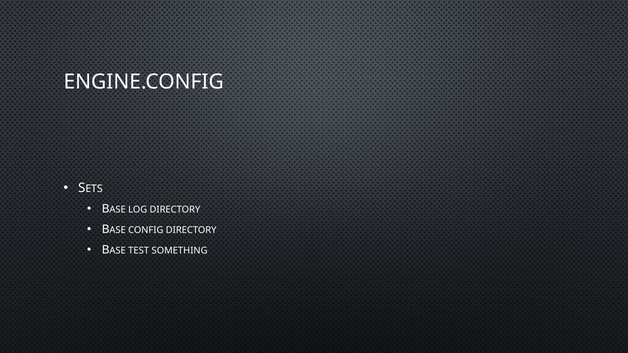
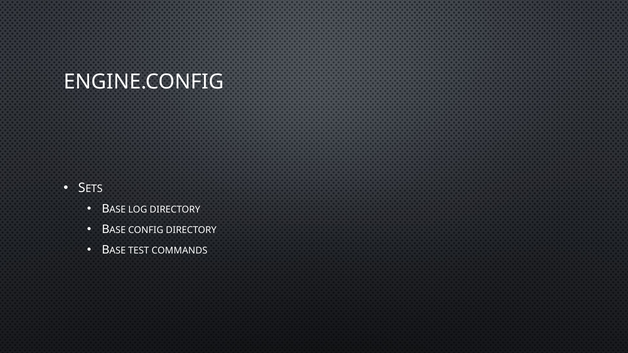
SOMETHING: SOMETHING -> COMMANDS
